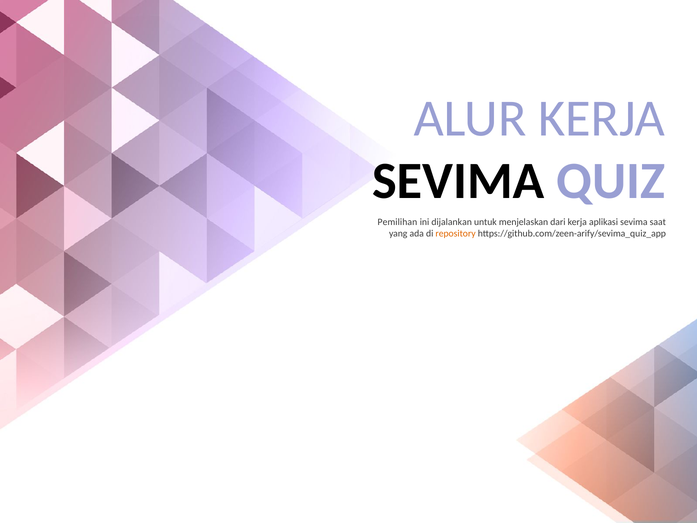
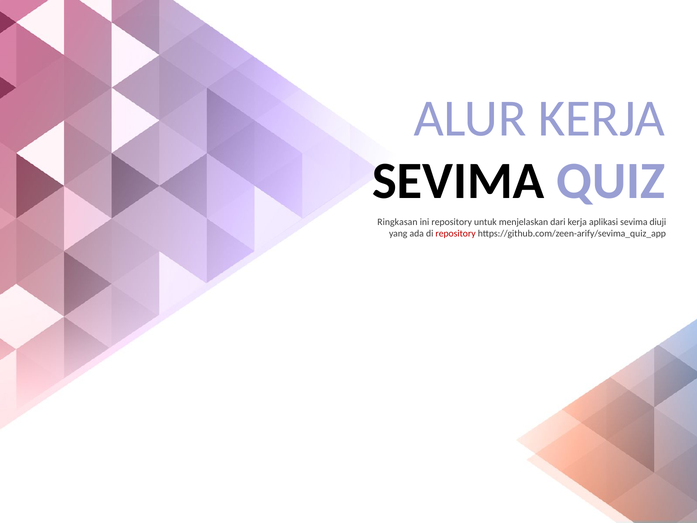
Pemilihan: Pemilihan -> Ringkasan
ini dijalankan: dijalankan -> repository
saat: saat -> diuji
repository at (456, 234) colour: orange -> red
